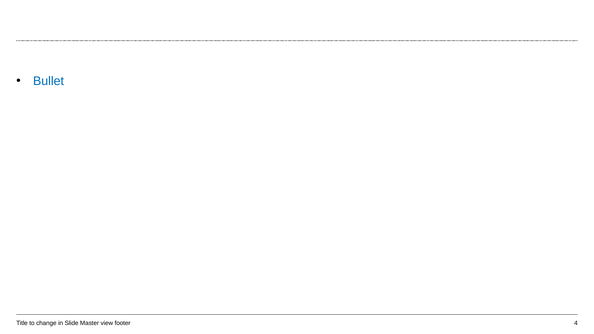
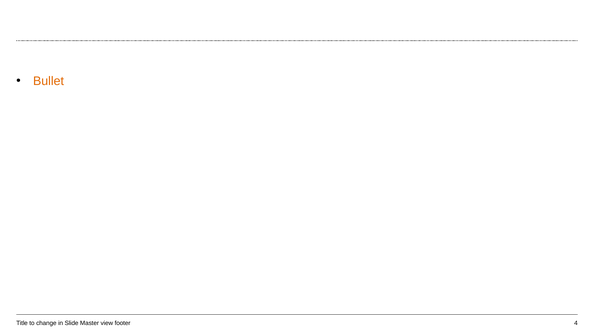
Bullet colour: blue -> orange
